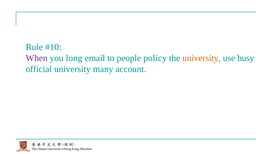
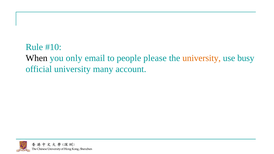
When colour: purple -> black
long: long -> only
policy: policy -> please
